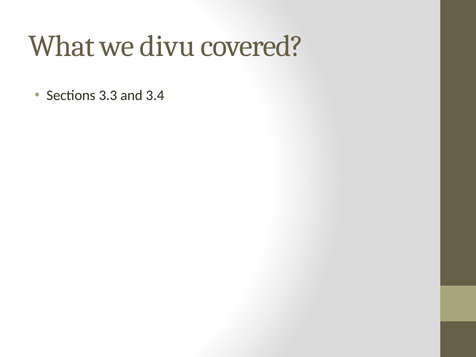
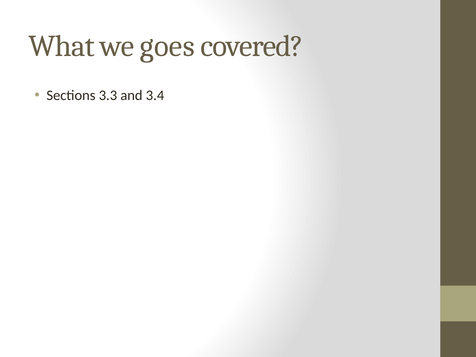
divu: divu -> goes
